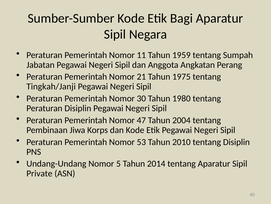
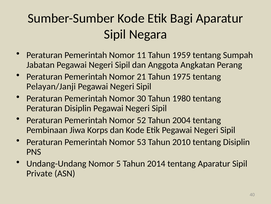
Tingkah/Janji: Tingkah/Janji -> Pelayan/Janji
47: 47 -> 52
